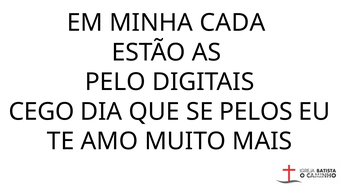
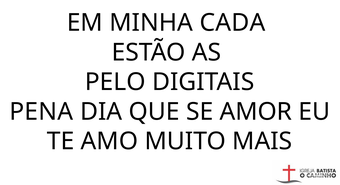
CEGO: CEGO -> PENA
PELOS: PELOS -> AMOR
